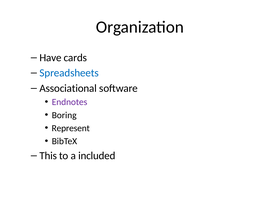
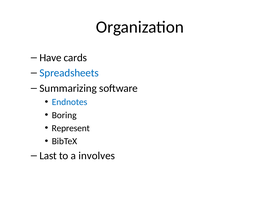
Associational: Associational -> Summarizing
Endnotes colour: purple -> blue
This: This -> Last
included: included -> involves
